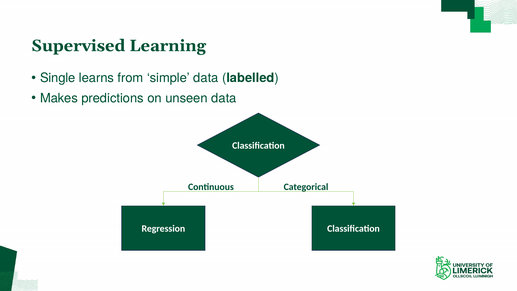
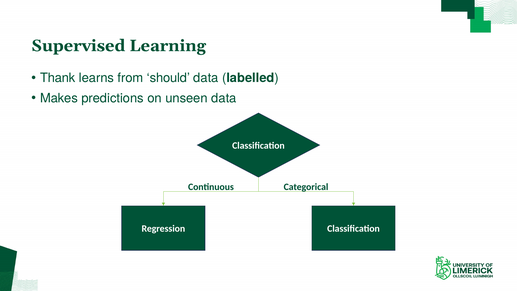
Single: Single -> Thank
simple: simple -> should
